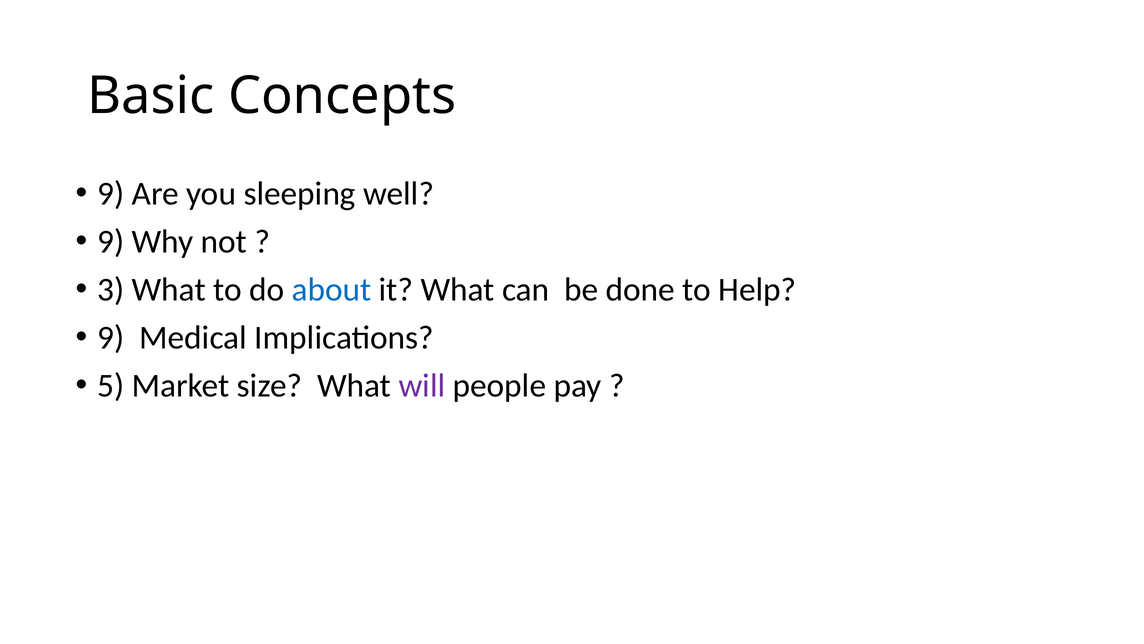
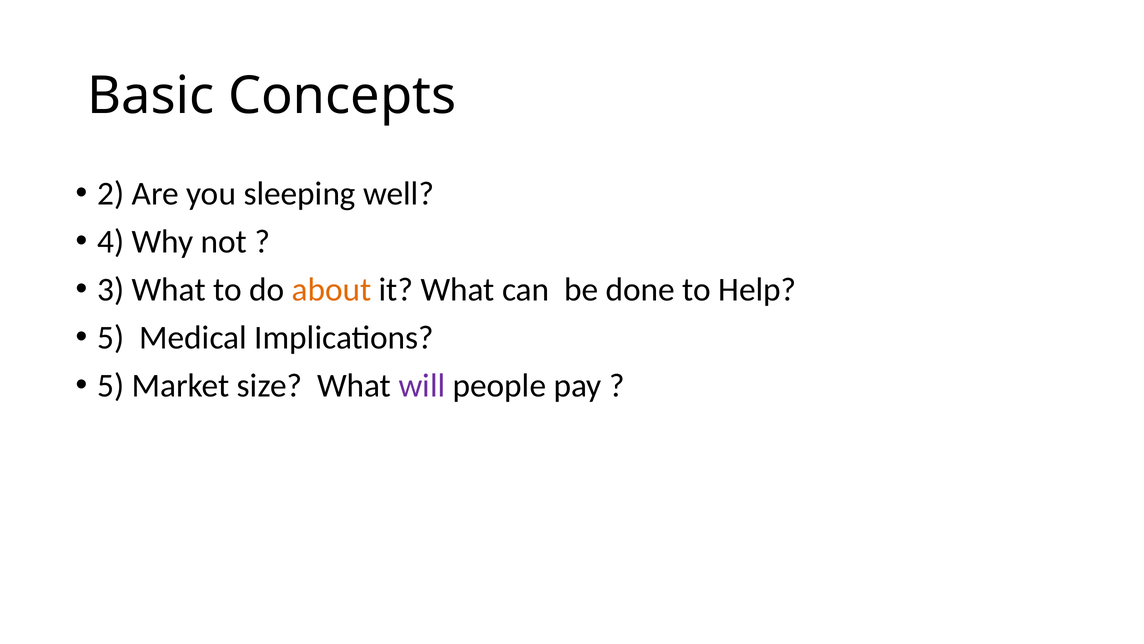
9 at (111, 193): 9 -> 2
9 at (111, 241): 9 -> 4
about colour: blue -> orange
9 at (111, 337): 9 -> 5
